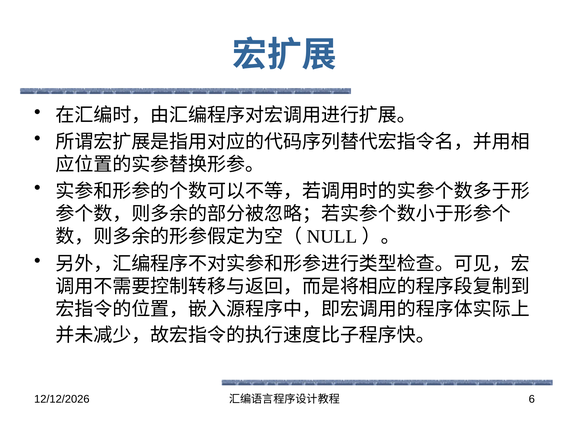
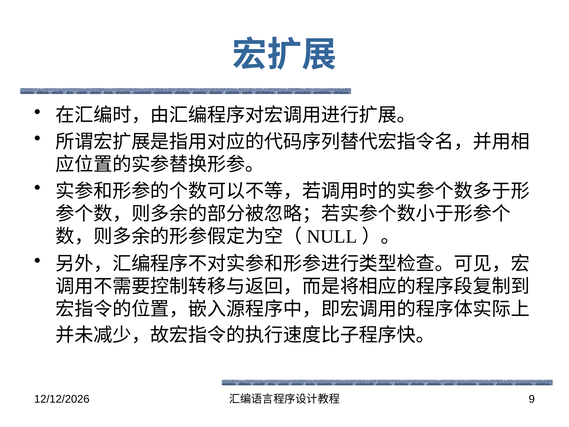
6: 6 -> 9
